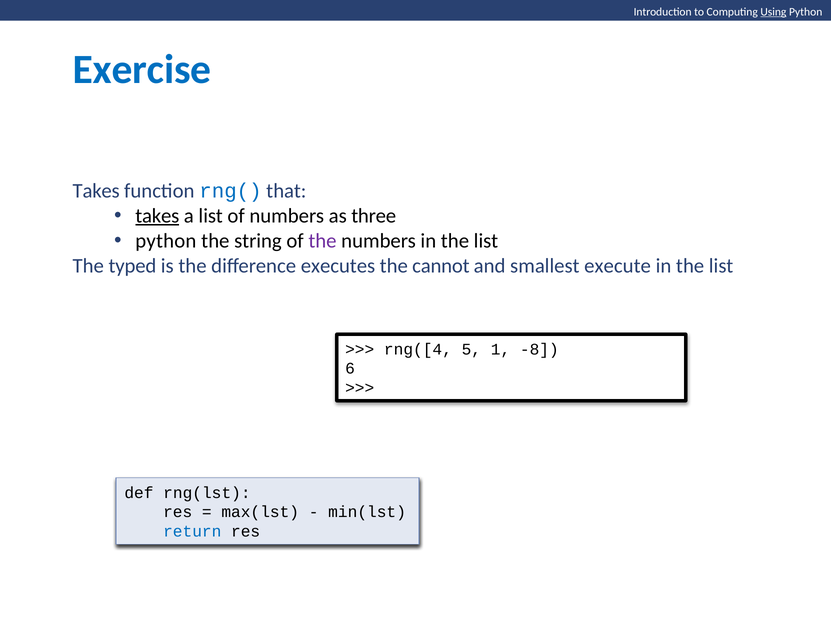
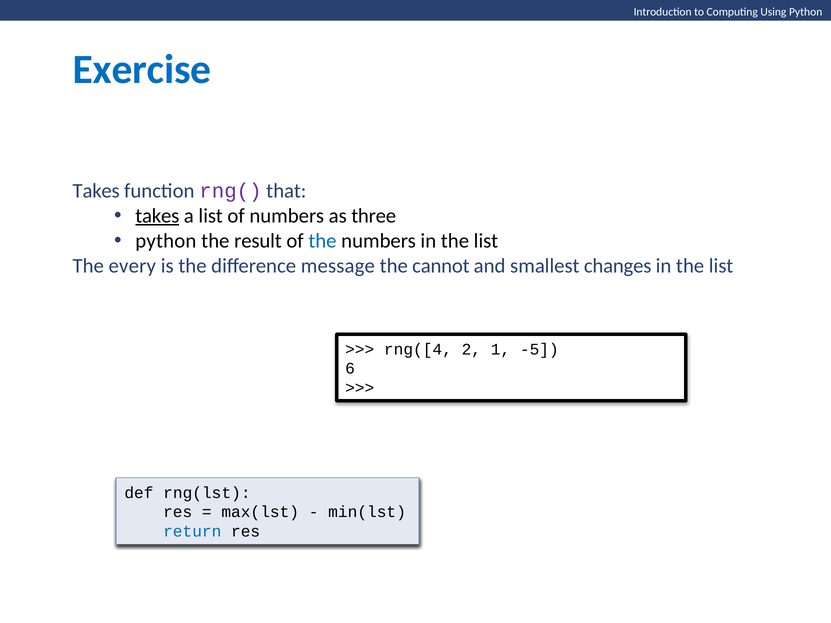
Using underline: present -> none
rng( colour: blue -> purple
string: string -> result
the at (322, 241) colour: purple -> blue
typed: typed -> every
executes: executes -> message
execute: execute -> changes
5: 5 -> 2
-8: -8 -> -5
